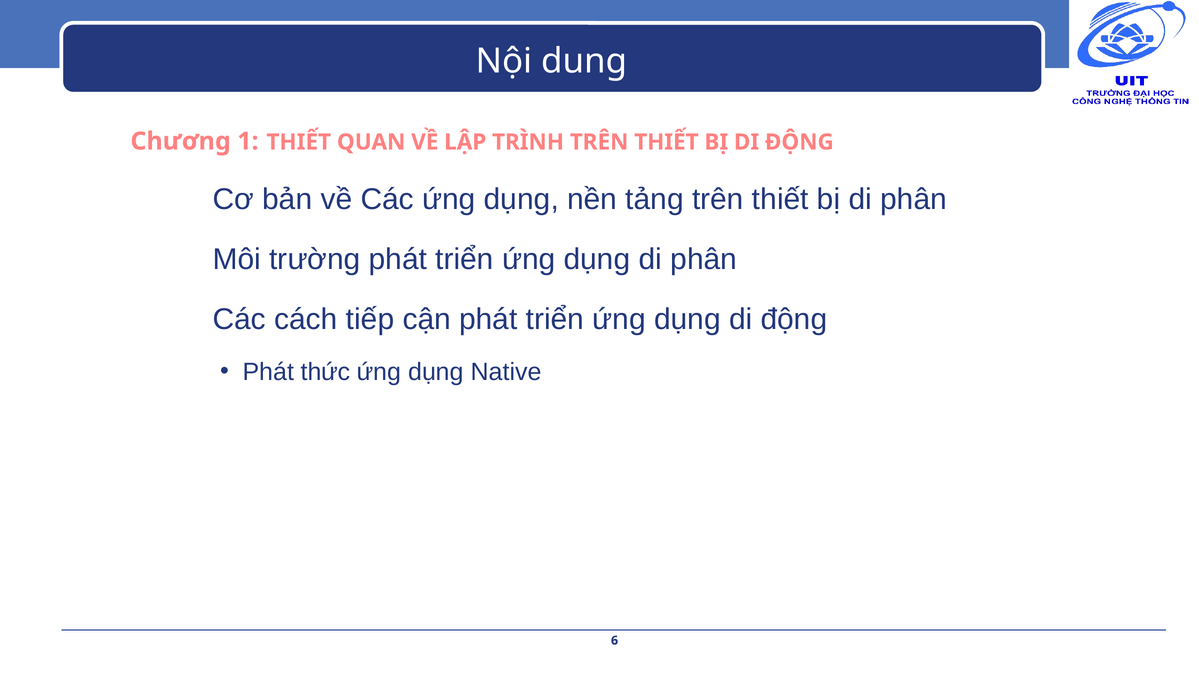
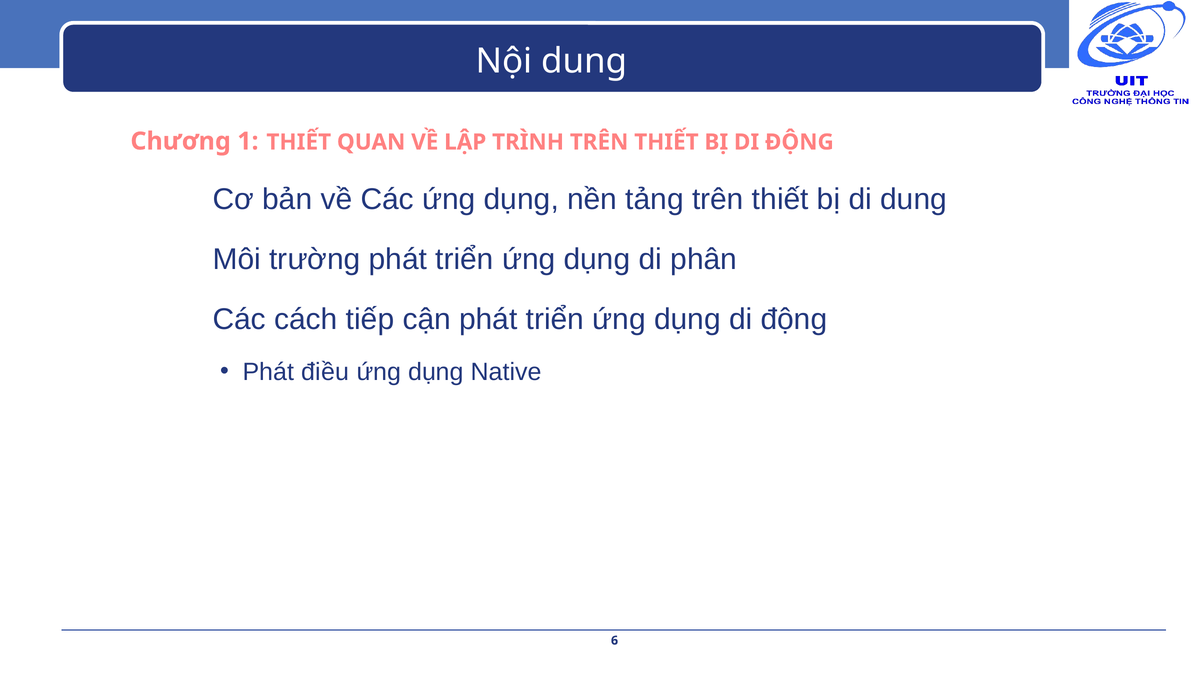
bị di phân: phân -> dung
thức: thức -> điều
